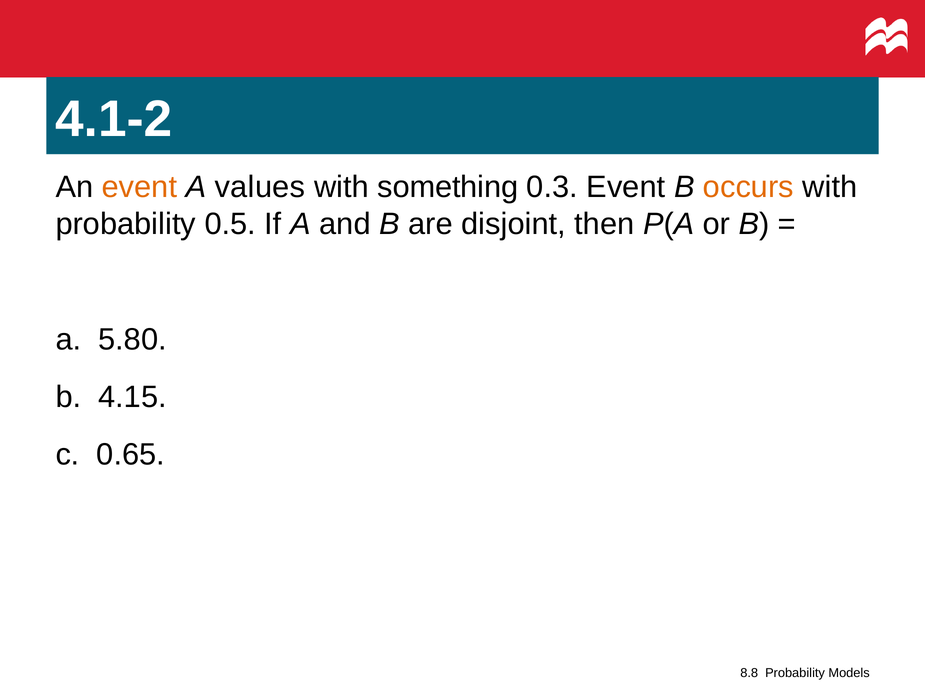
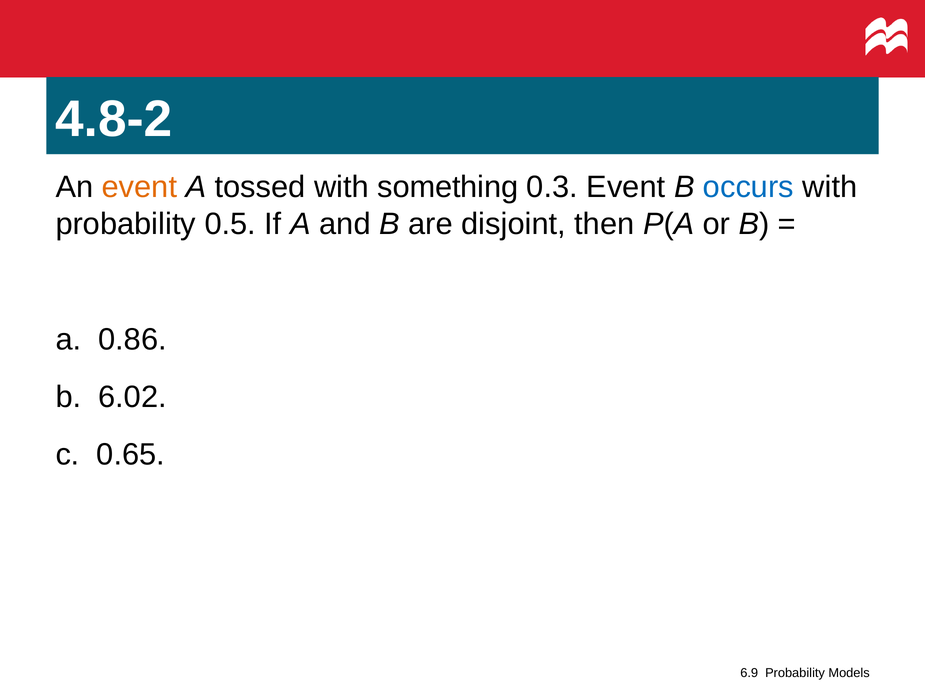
4.1-2: 4.1-2 -> 4.8-2
values: values -> tossed
occurs colour: orange -> blue
5.80: 5.80 -> 0.86
4.15: 4.15 -> 6.02
8.8: 8.8 -> 6.9
